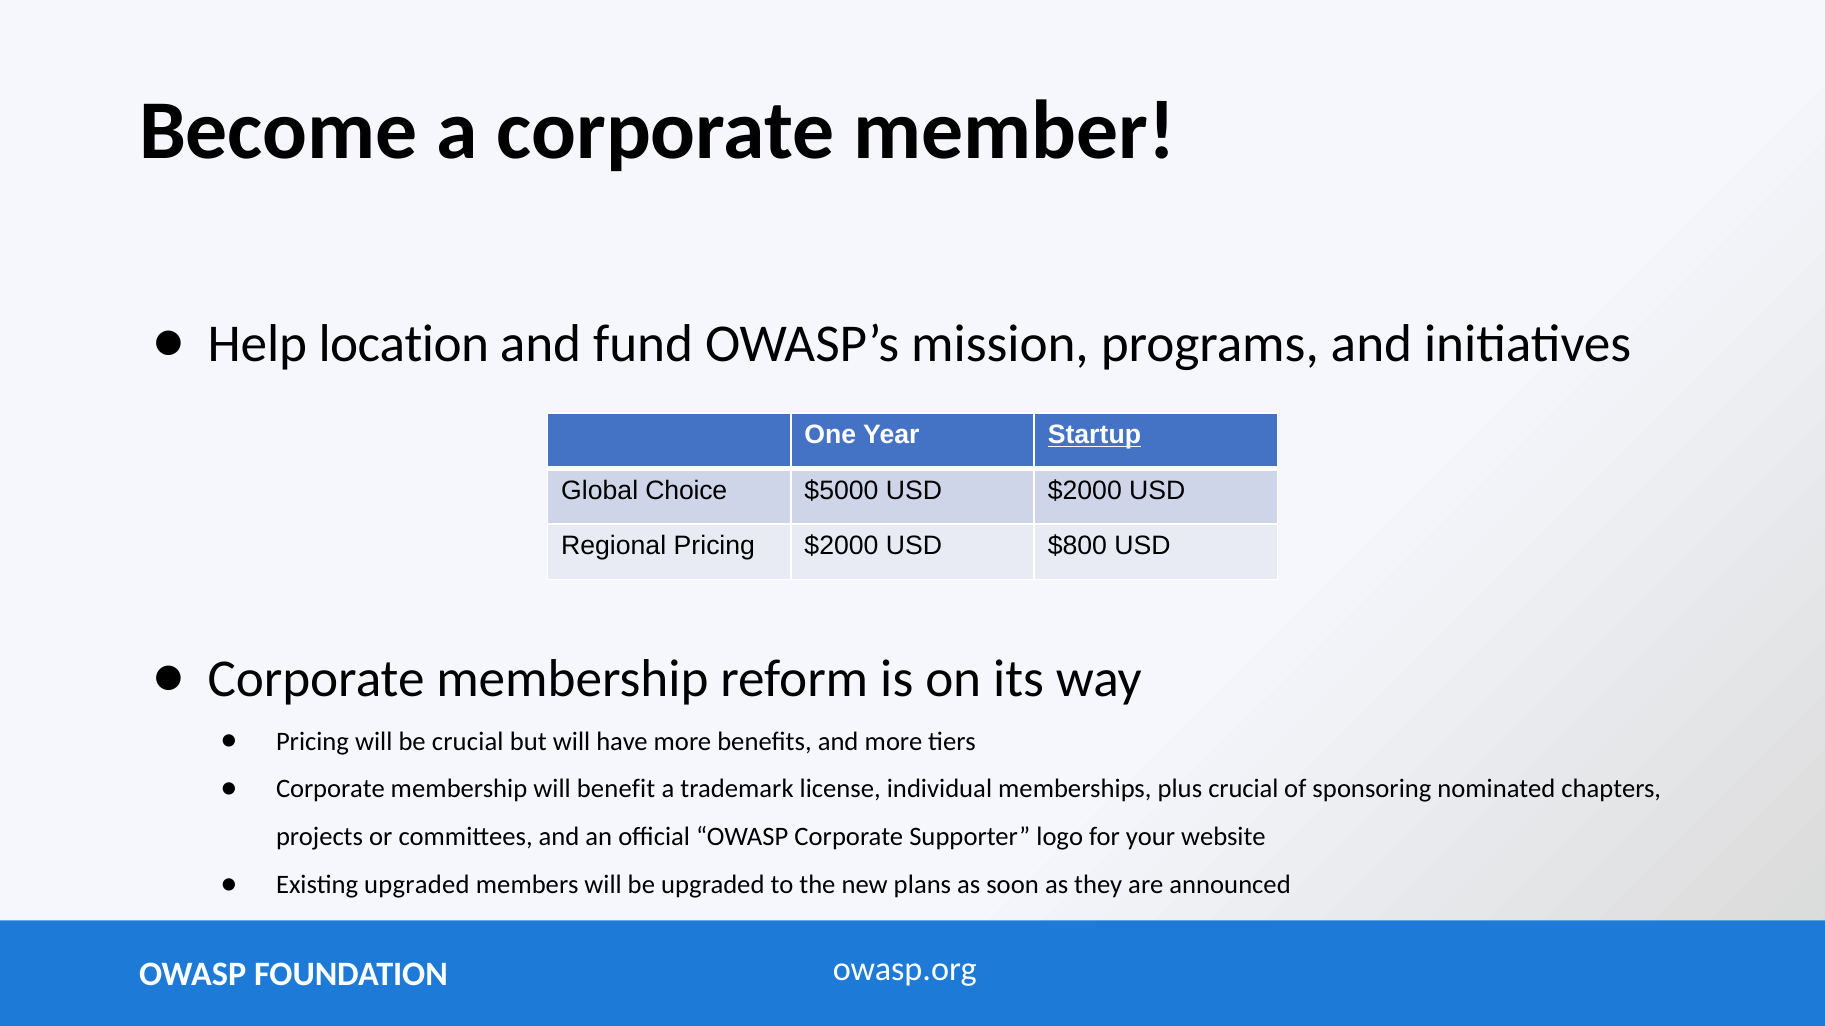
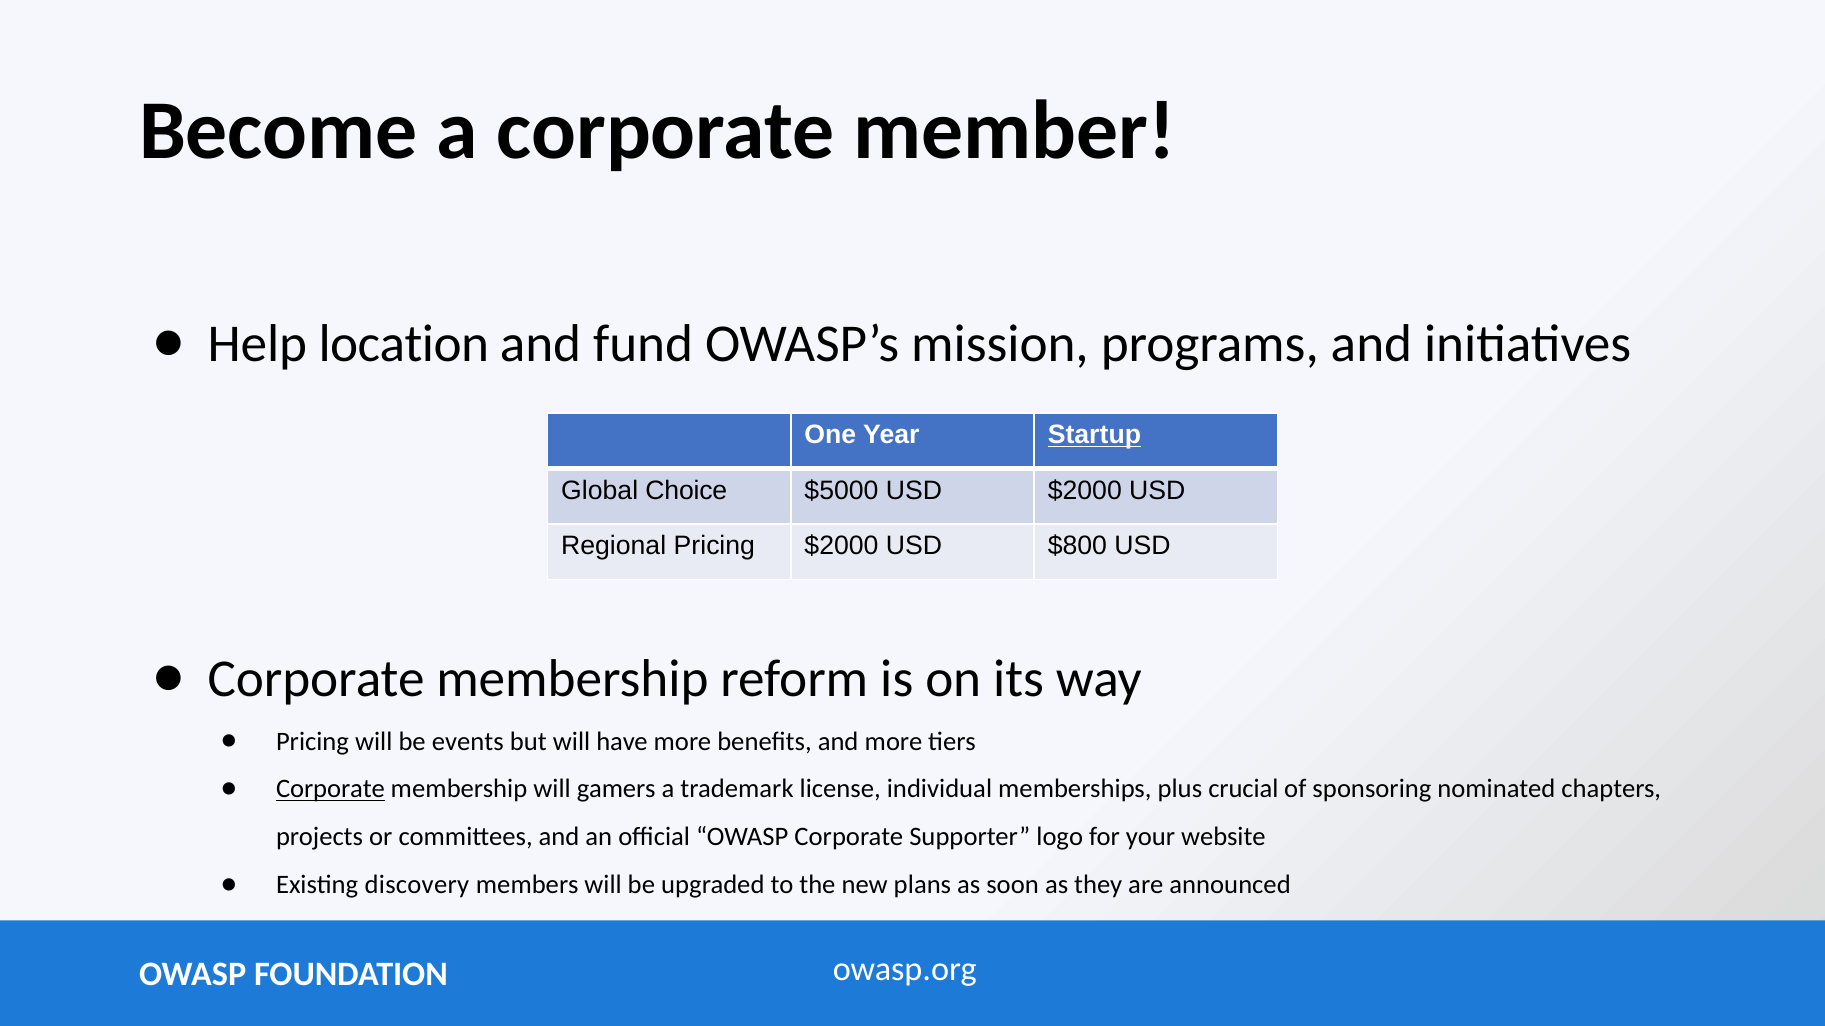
be crucial: crucial -> events
Corporate at (330, 790) underline: none -> present
benefit: benefit -> gamers
Existing upgraded: upgraded -> discovery
